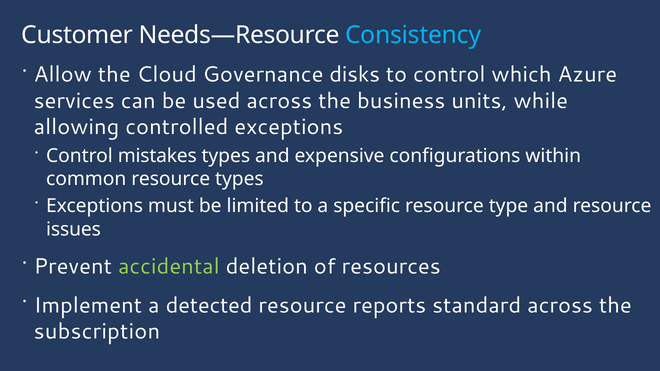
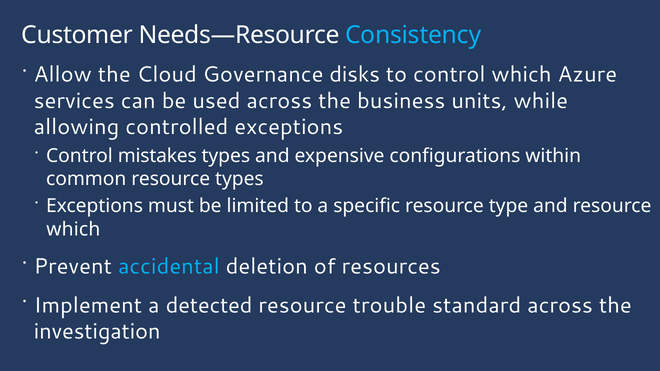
issues at (73, 229): issues -> which
accidental colour: light green -> light blue
reports: reports -> trouble
subscription: subscription -> investigation
